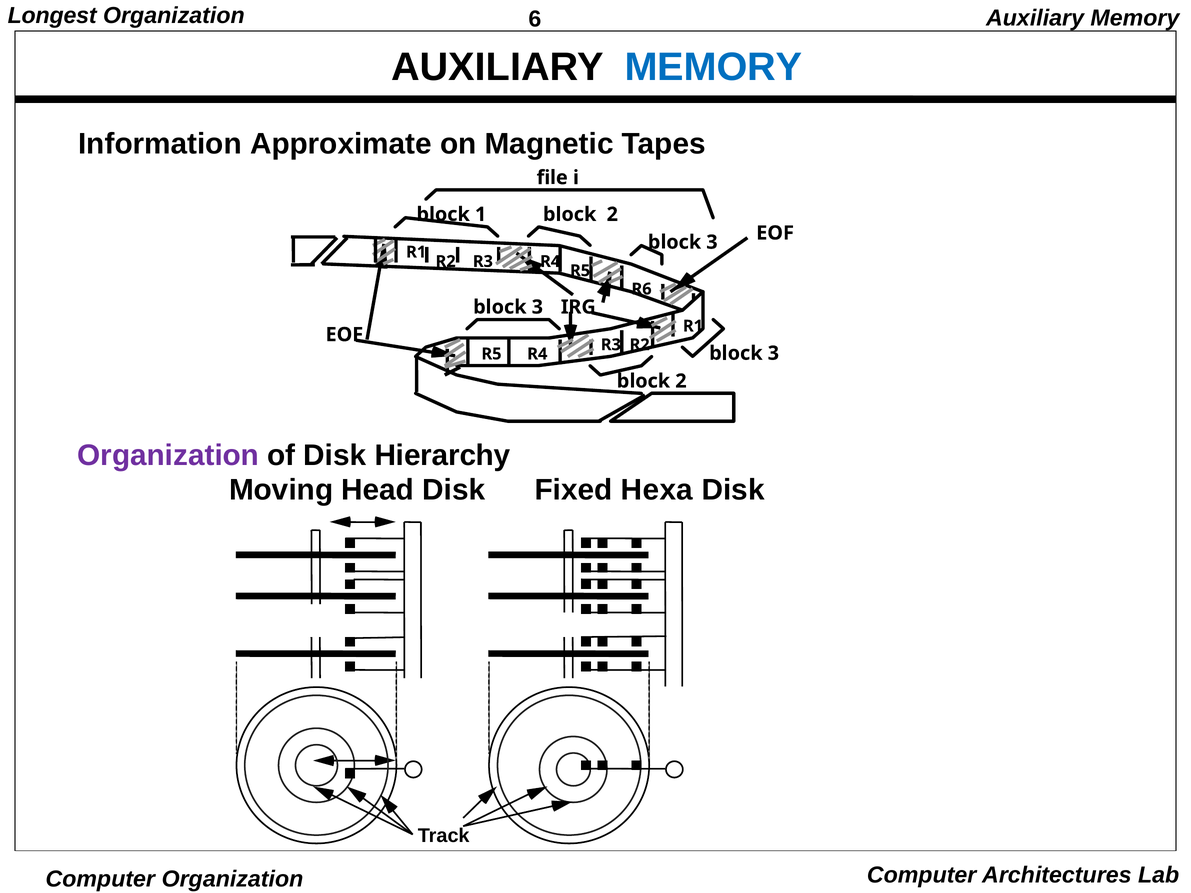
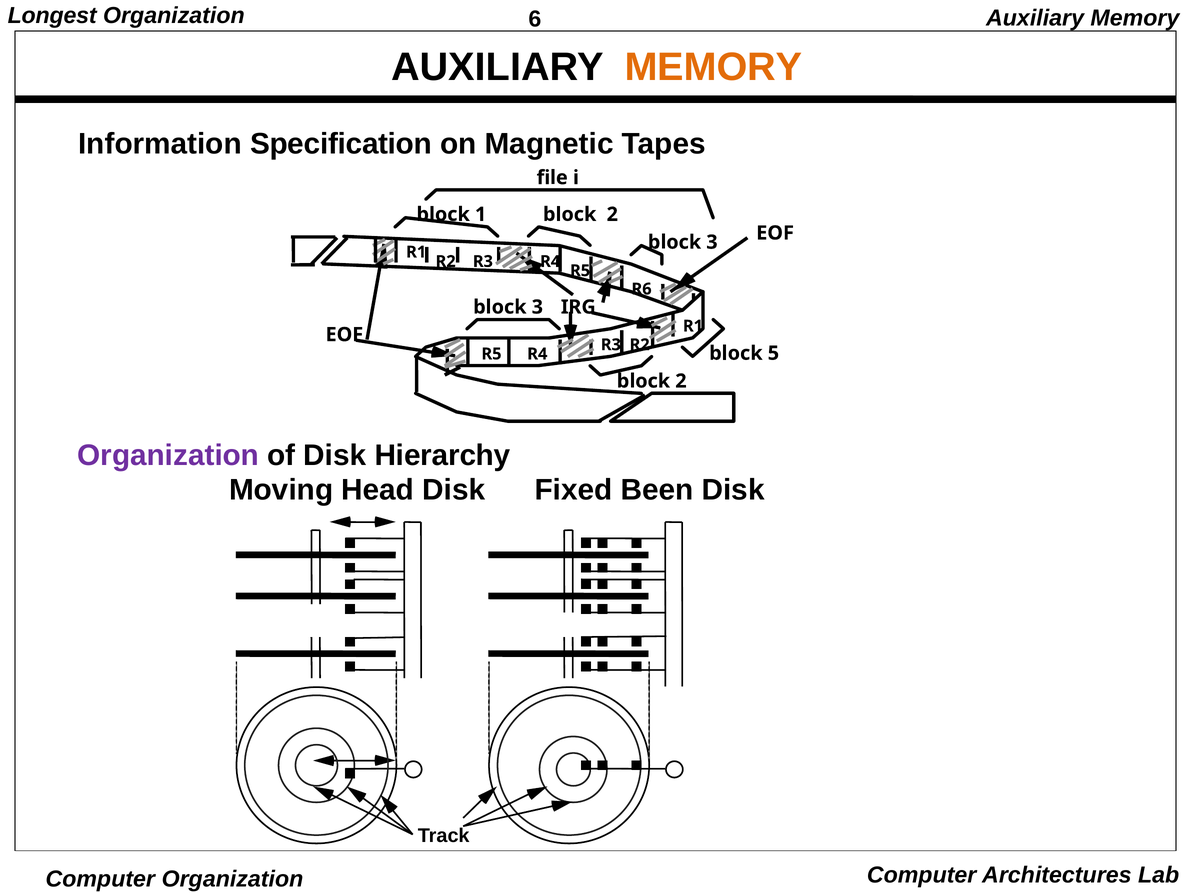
MEMORY at (713, 67) colour: blue -> orange
Approximate: Approximate -> Specification
3 at (773, 353): 3 -> 5
Hexa: Hexa -> Been
